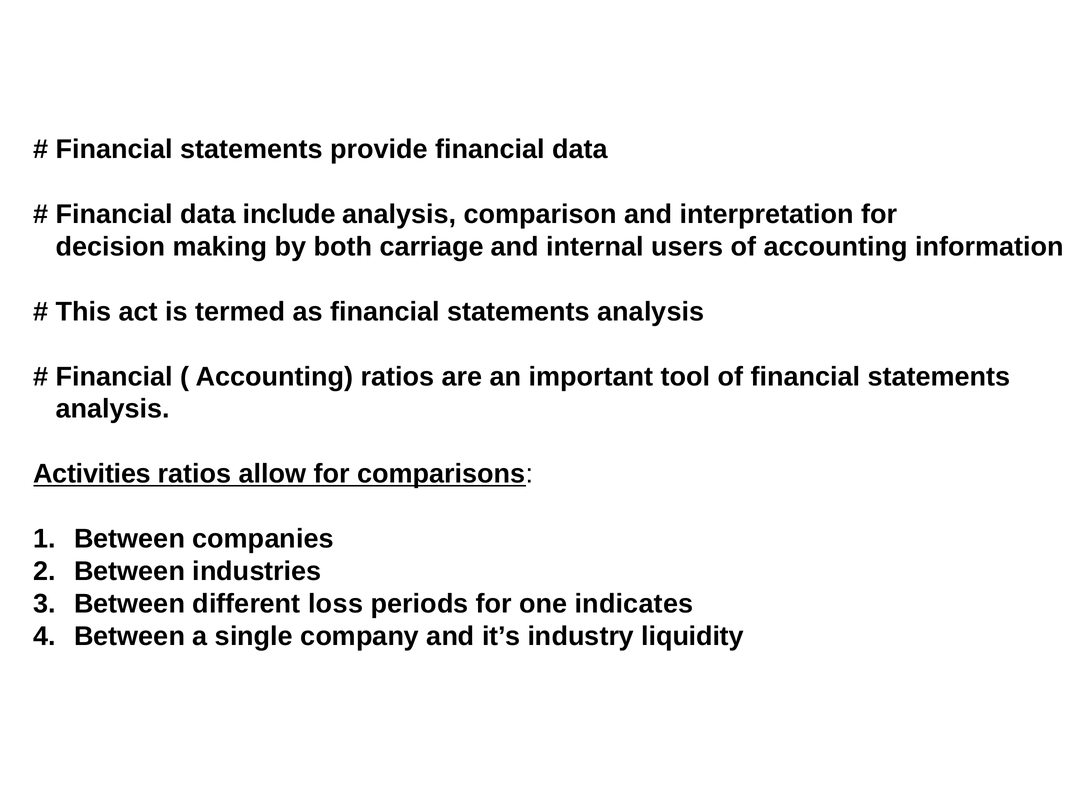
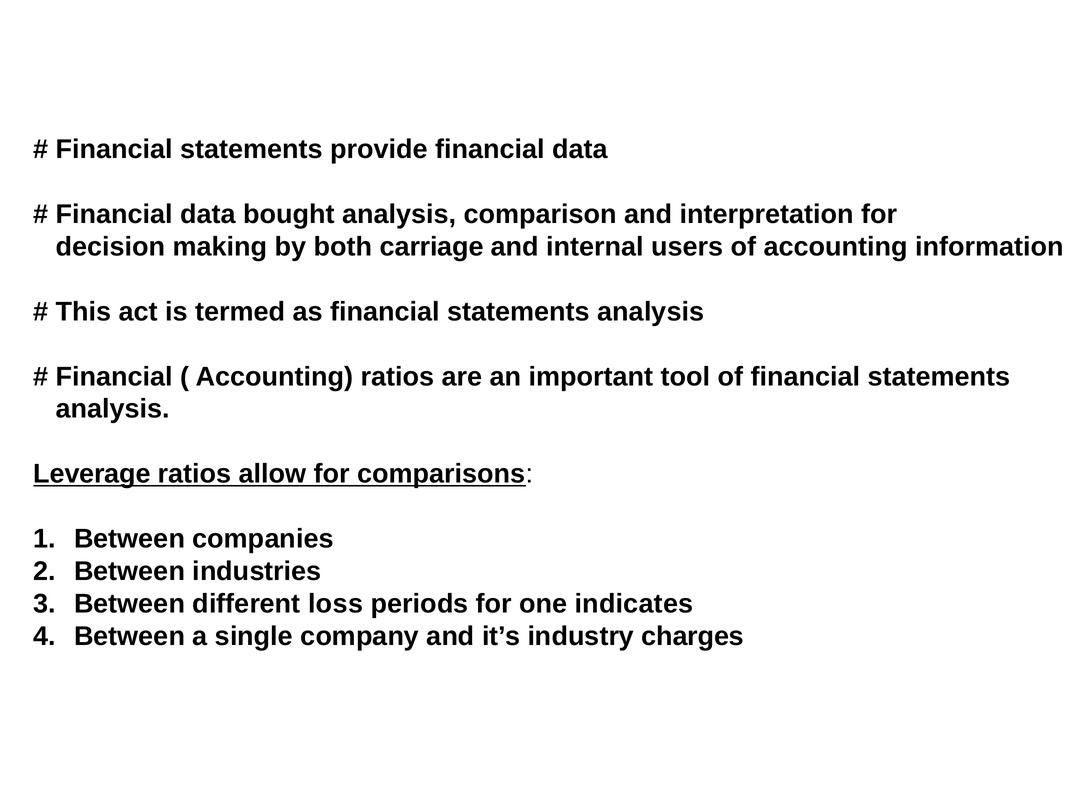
include: include -> bought
Activities: Activities -> Leverage
liquidity: liquidity -> charges
